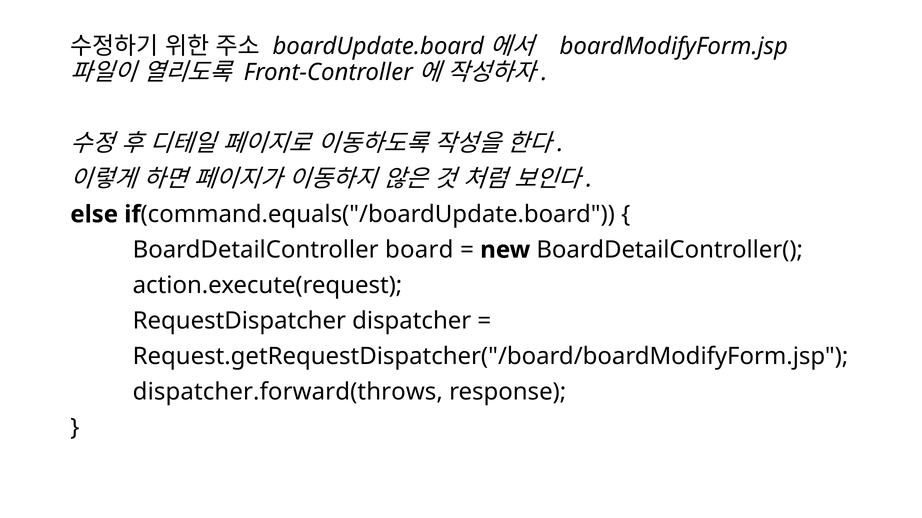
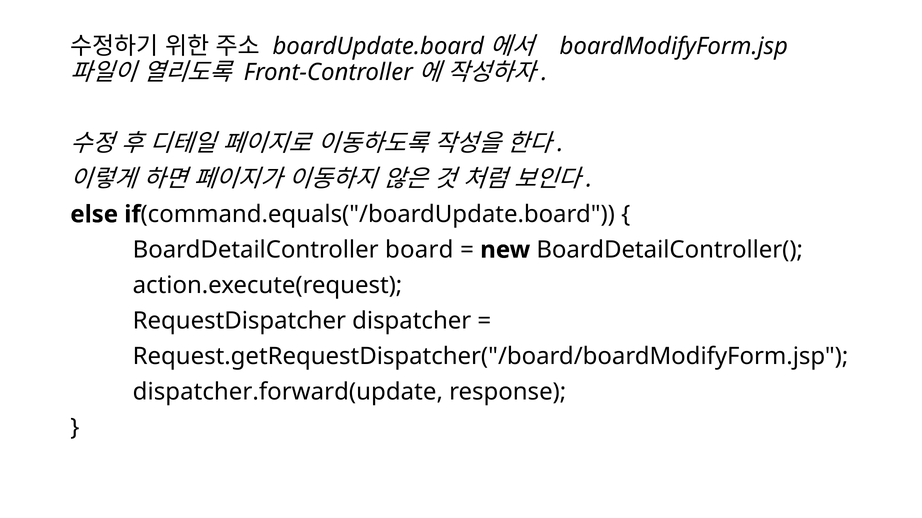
dispatcher.forward(throws: dispatcher.forward(throws -> dispatcher.forward(update
